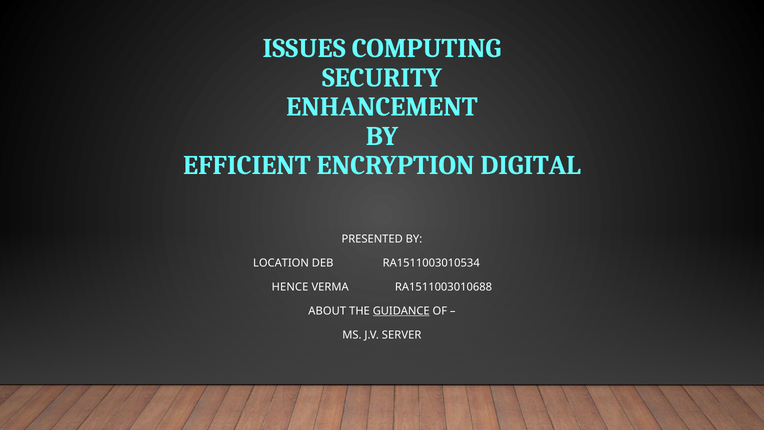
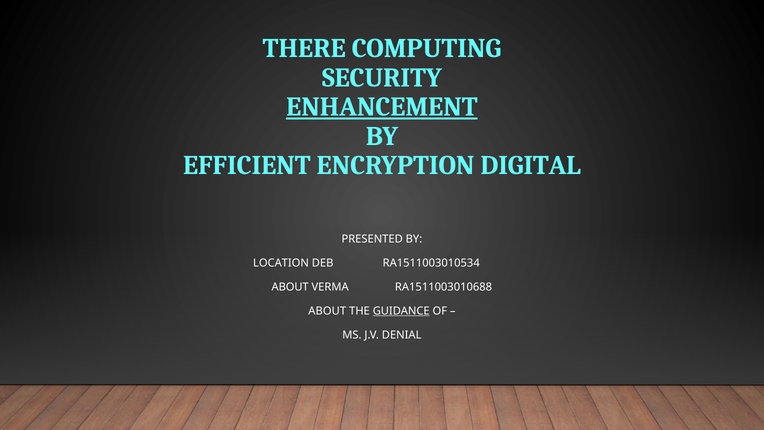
ISSUES: ISSUES -> THERE
ENHANCEMENT underline: none -> present
HENCE at (290, 287): HENCE -> ABOUT
SERVER: SERVER -> DENIAL
